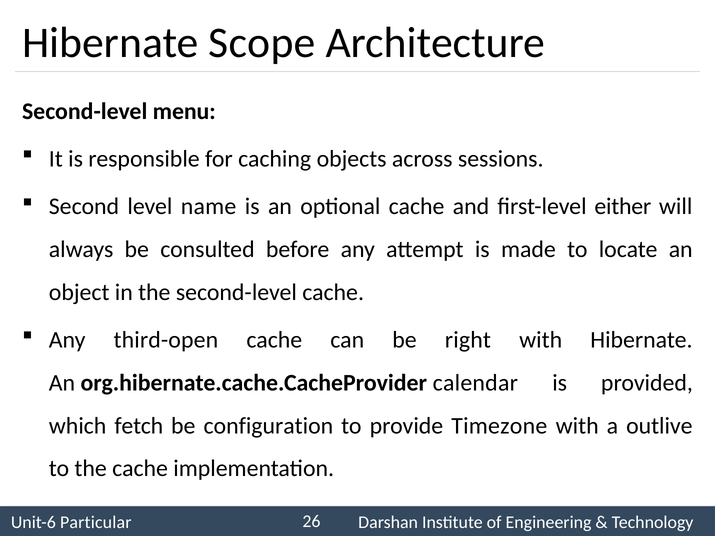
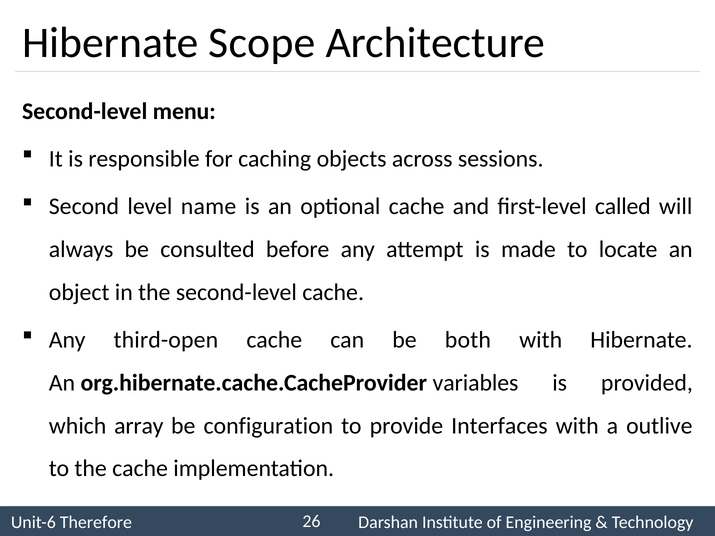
either: either -> called
right: right -> both
calendar: calendar -> variables
fetch: fetch -> array
Timezone: Timezone -> Interfaces
Particular: Particular -> Therefore
